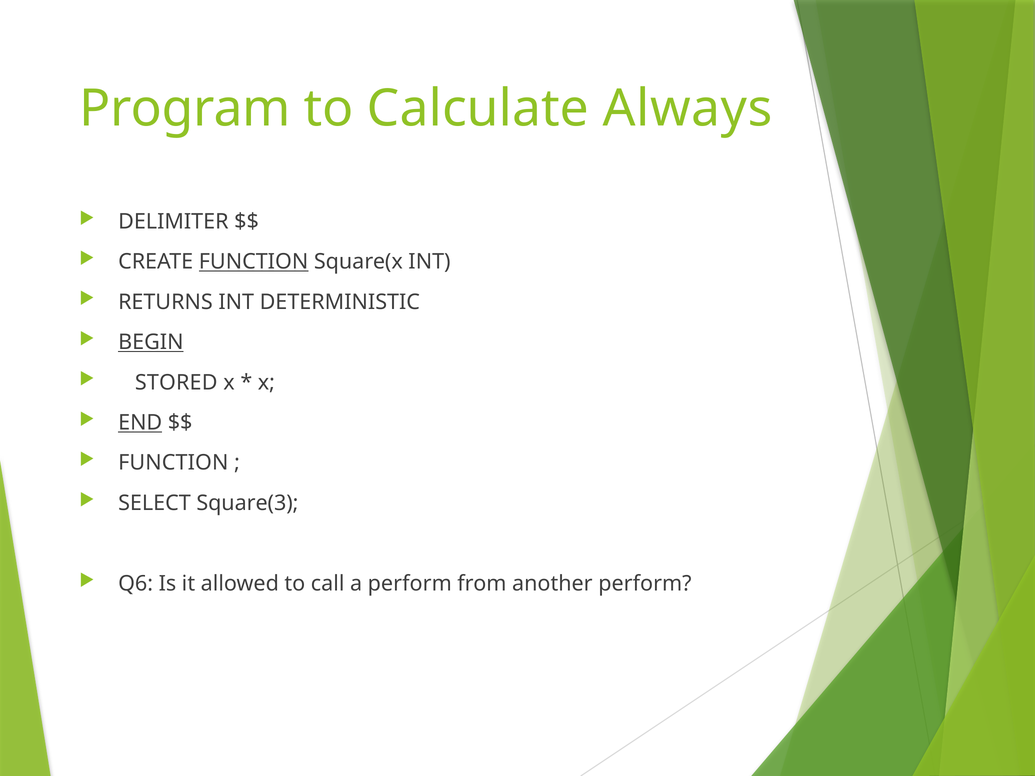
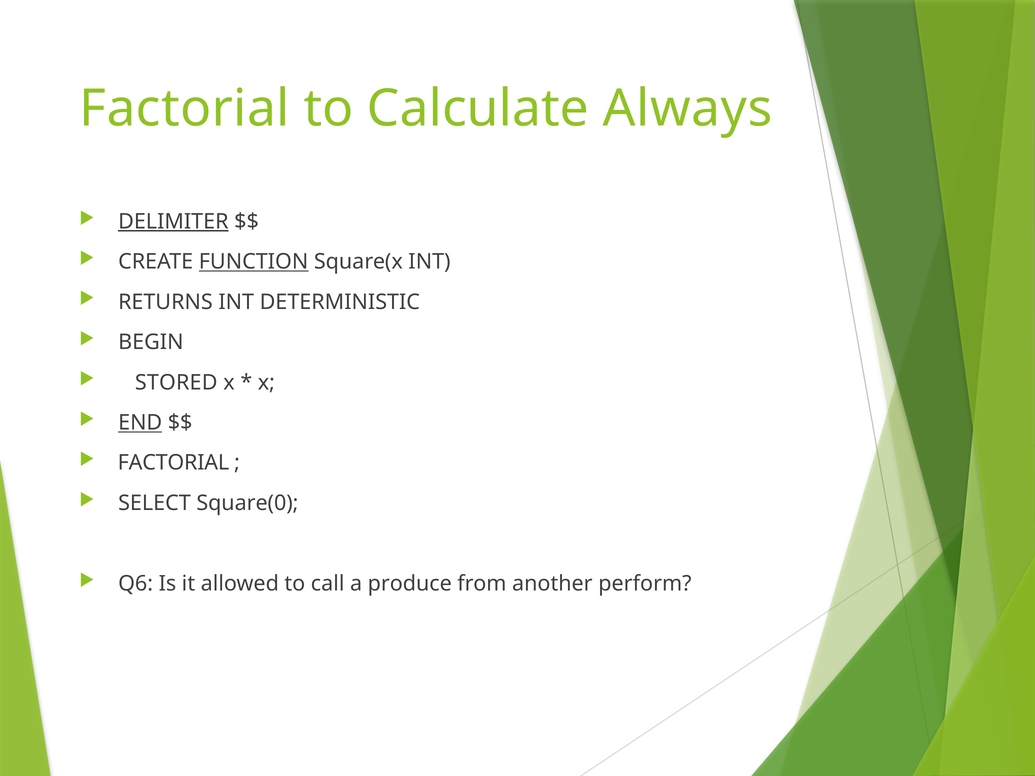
Program at (185, 109): Program -> Factorial
DELIMITER underline: none -> present
BEGIN underline: present -> none
FUNCTION at (173, 463): FUNCTION -> FACTORIAL
Square(3: Square(3 -> Square(0
a perform: perform -> produce
